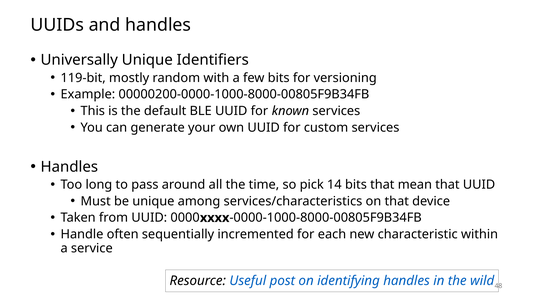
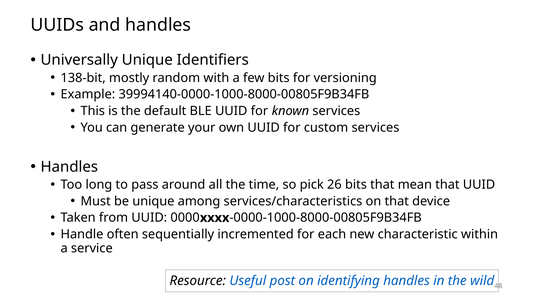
119-bit: 119-bit -> 138-bit
00000200-0000-1000-8000-00805F9B34FB: 00000200-0000-1000-8000-00805F9B34FB -> 39994140-0000-1000-8000-00805F9B34FB
14: 14 -> 26
